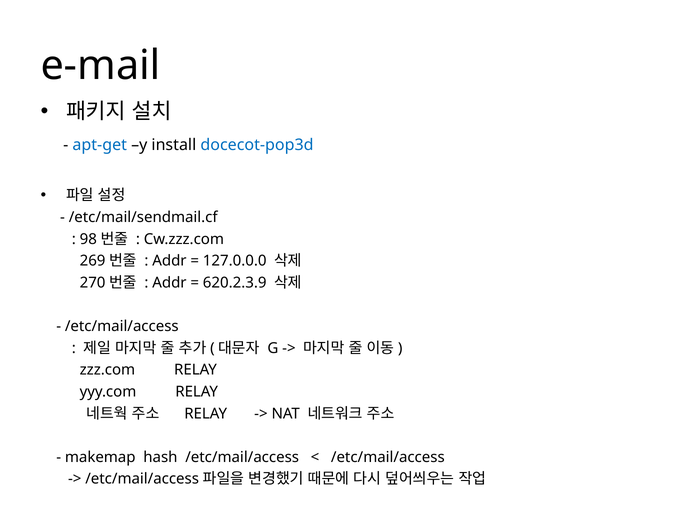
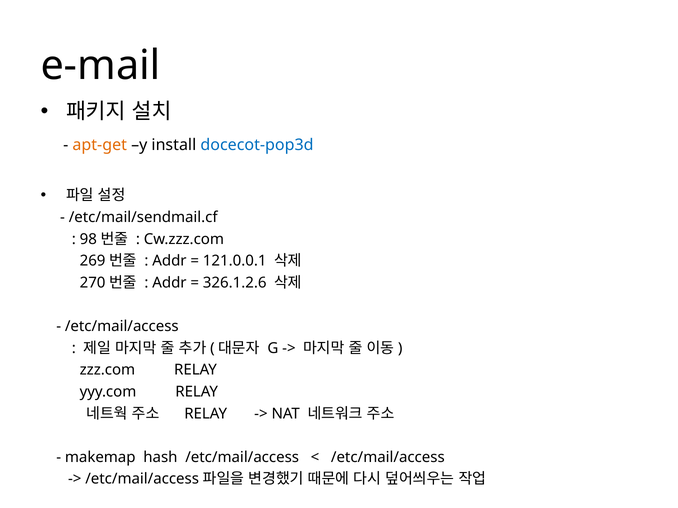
apt-get colour: blue -> orange
127.0.0.0: 127.0.0.0 -> 121.0.0.1
620.2.3.9: 620.2.3.9 -> 326.1.2.6
